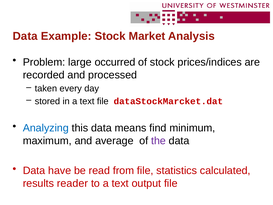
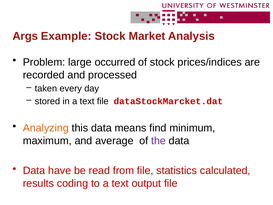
Data at (25, 36): Data -> Args
Analyzing colour: blue -> orange
reader: reader -> coding
